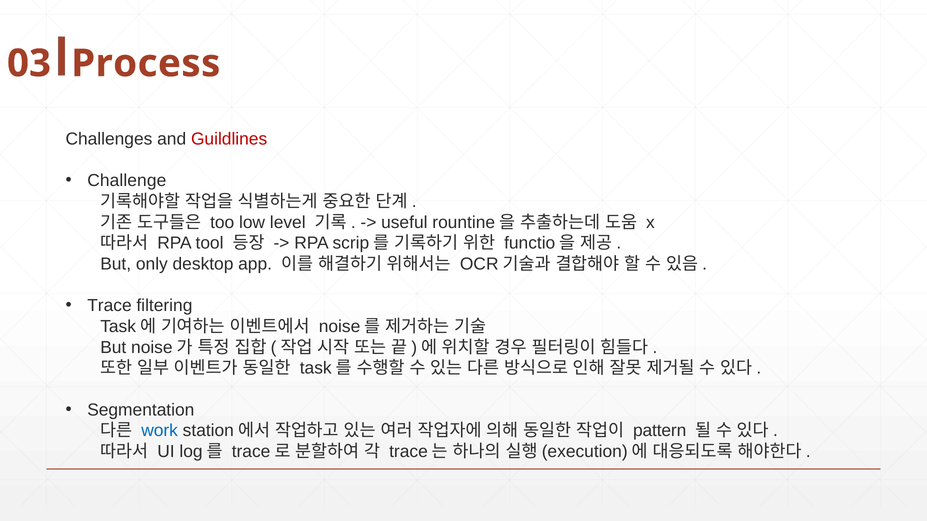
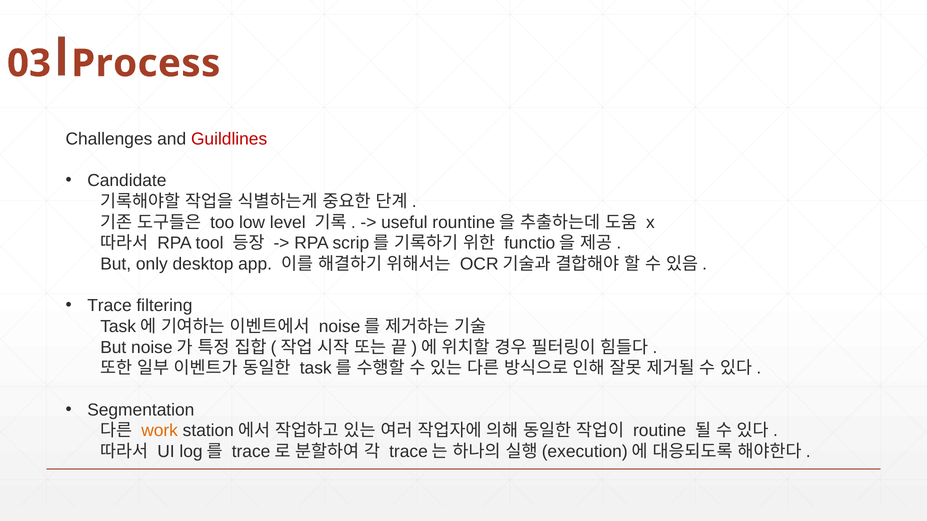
Challenge: Challenge -> Candidate
work colour: blue -> orange
pattern: pattern -> routine
